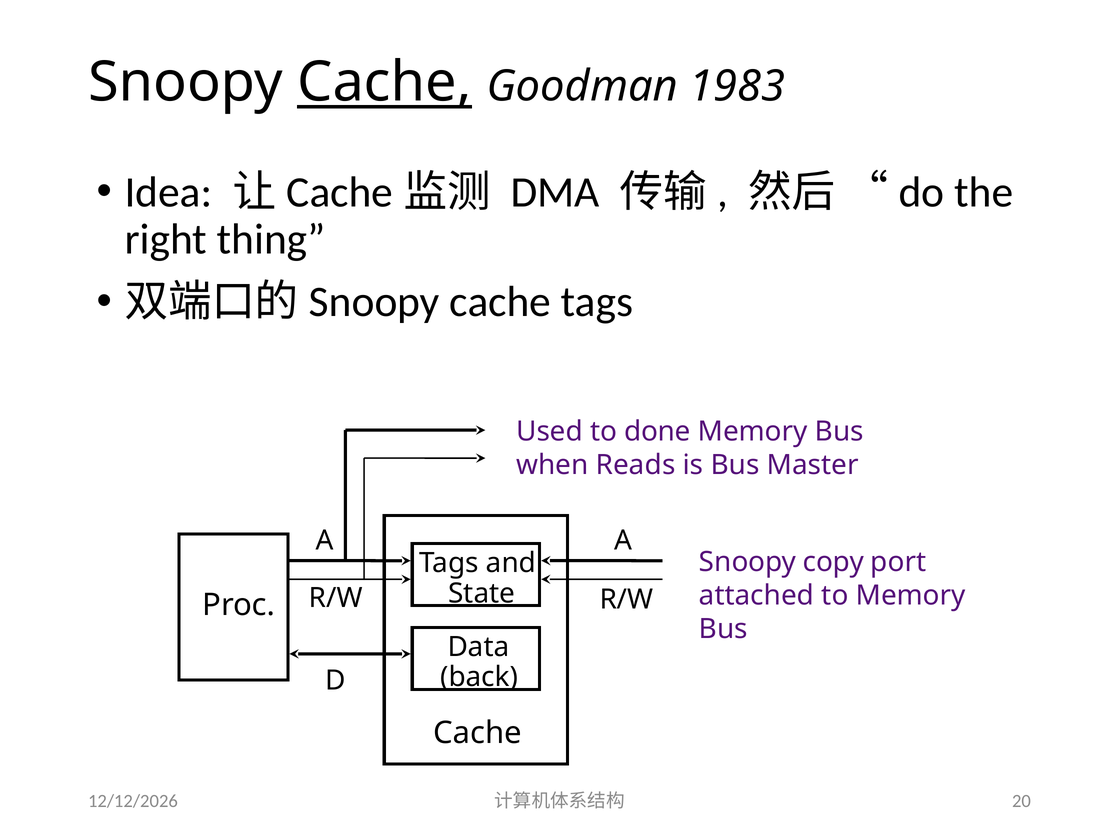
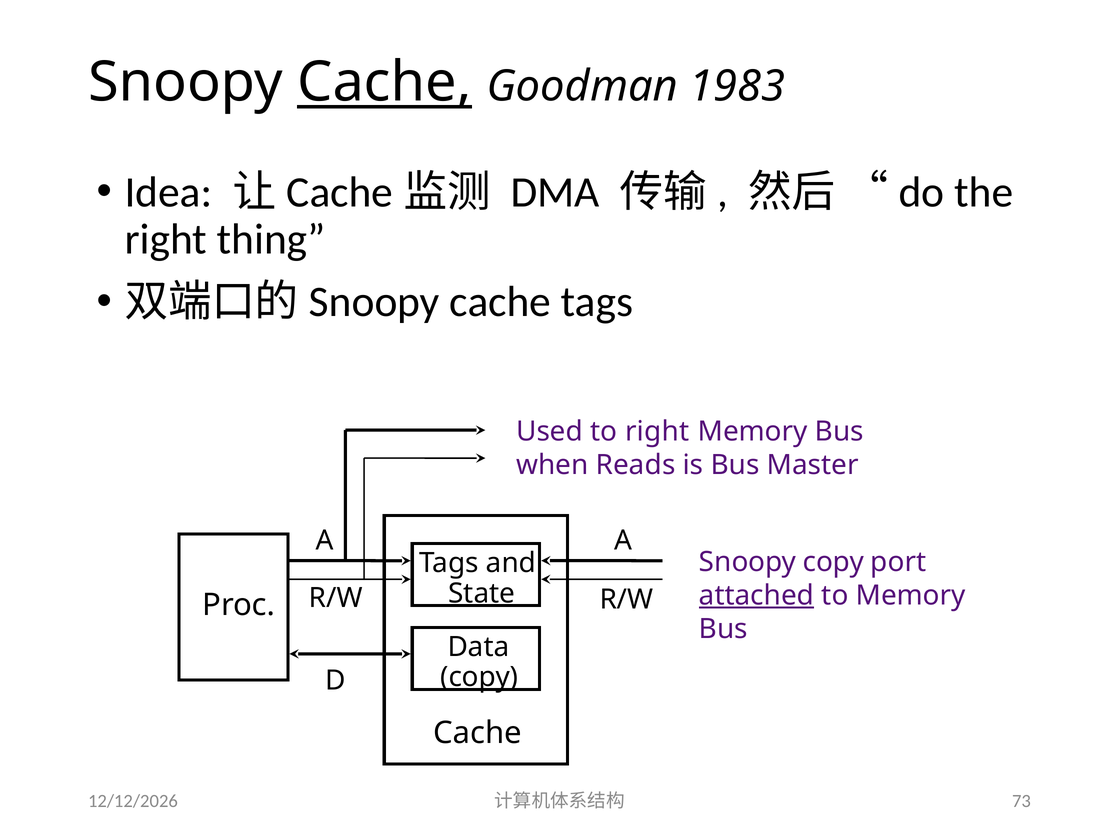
to done: done -> right
attached underline: none -> present
back at (479, 677): back -> copy
20: 20 -> 73
